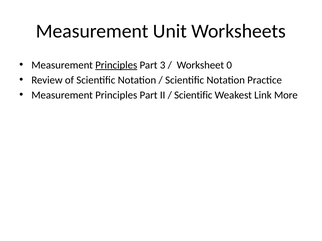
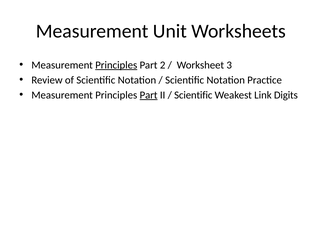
3: 3 -> 2
0: 0 -> 3
Part at (149, 95) underline: none -> present
More: More -> Digits
